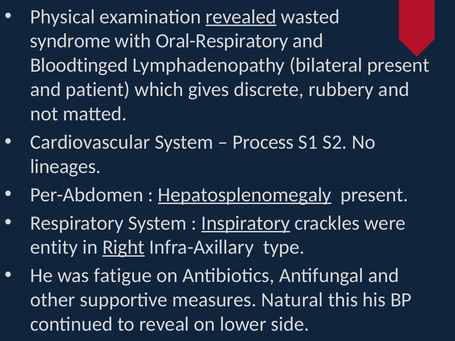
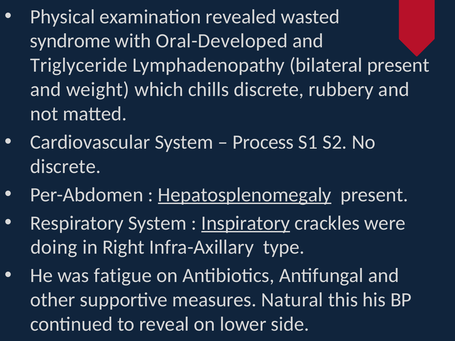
revealed underline: present -> none
Oral-Respiratory: Oral-Respiratory -> Oral-Developed
Bloodtinged: Bloodtinged -> Triglyceride
patient: patient -> weight
gives: gives -> chills
lineages at (66, 166): lineages -> discrete
entity: entity -> doing
Right underline: present -> none
